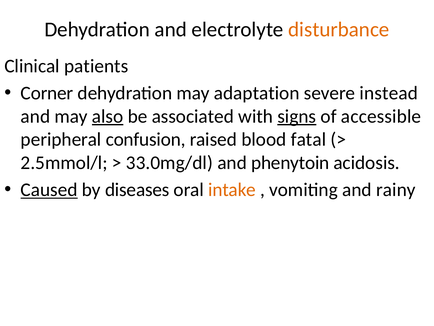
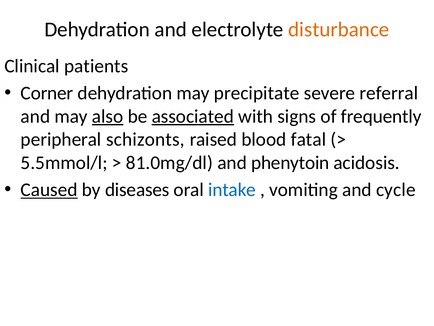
adaptation: adaptation -> precipitate
instead: instead -> referral
associated underline: none -> present
signs underline: present -> none
accessible: accessible -> frequently
confusion: confusion -> schizonts
2.5mmol/l: 2.5mmol/l -> 5.5mmol/l
33.0mg/dl: 33.0mg/dl -> 81.0mg/dl
intake colour: orange -> blue
rainy: rainy -> cycle
